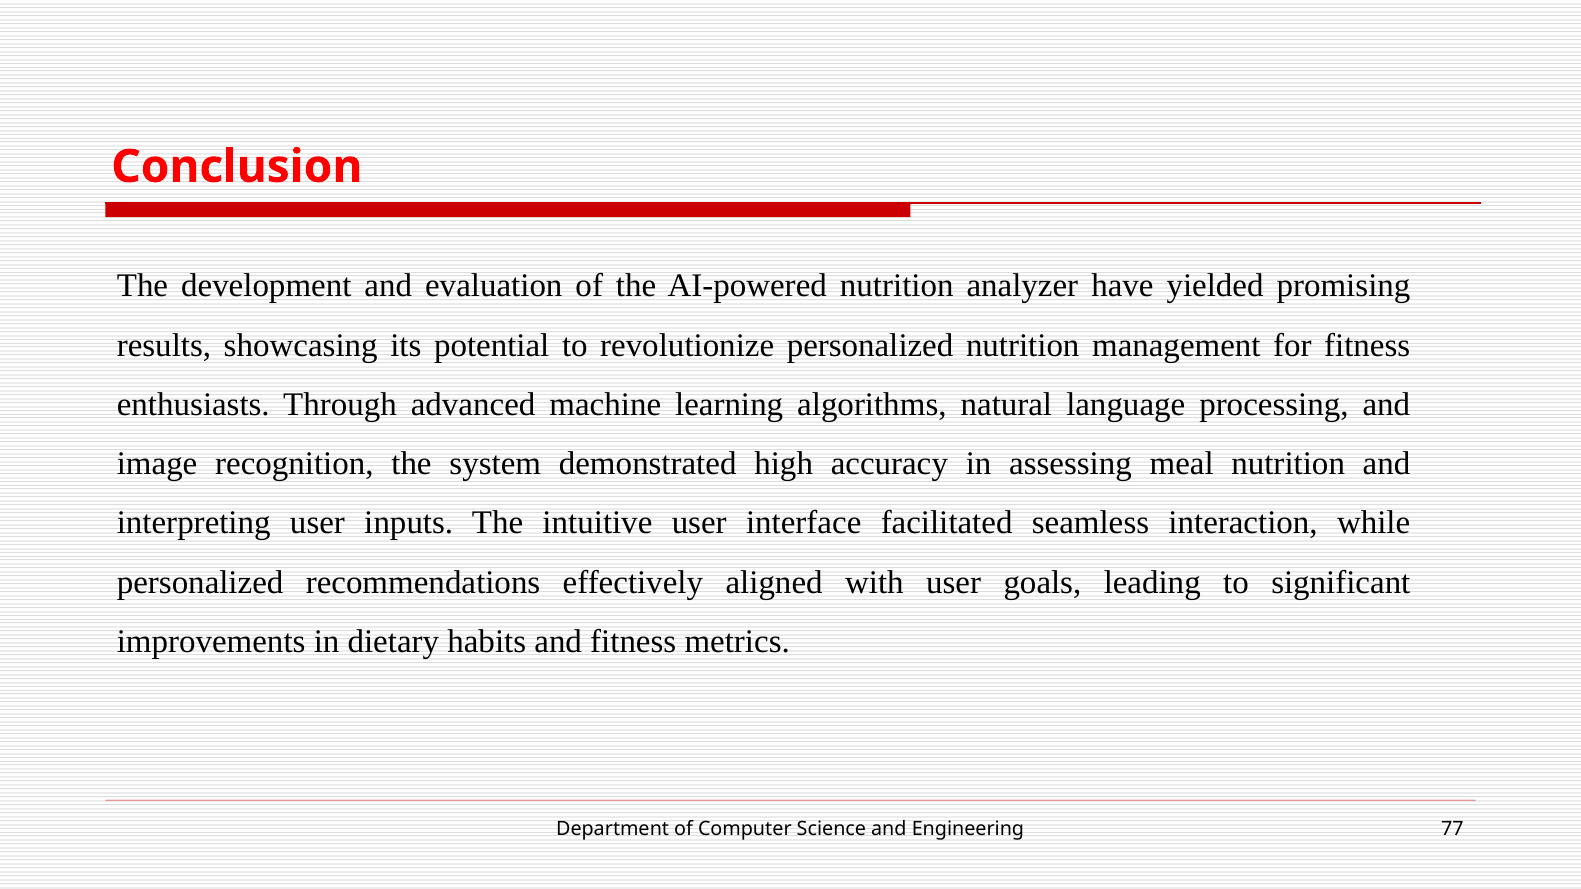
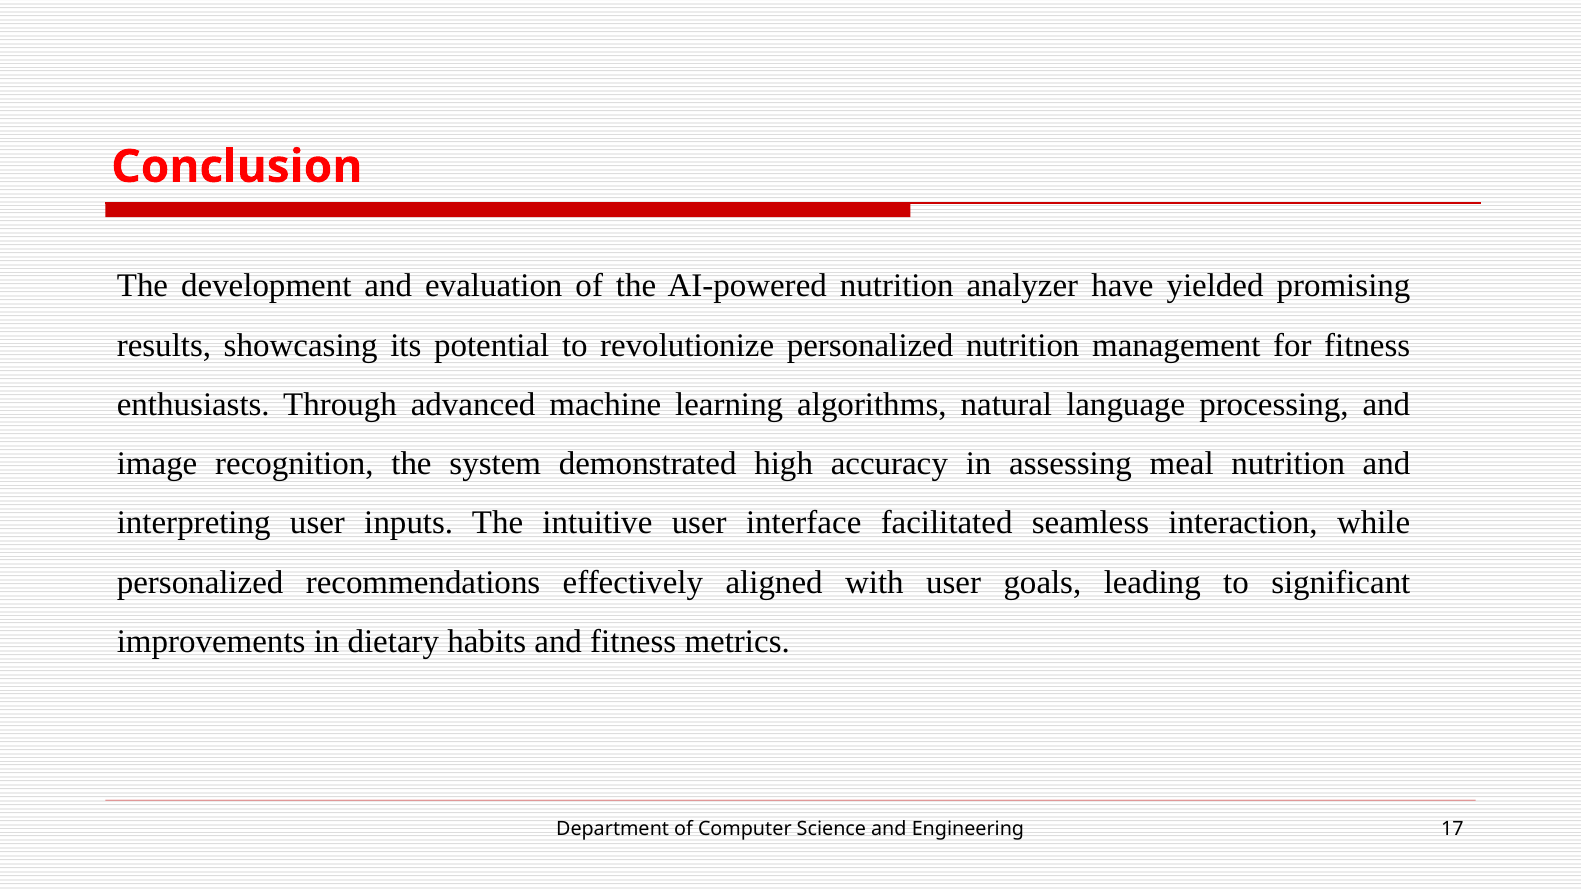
77: 77 -> 17
